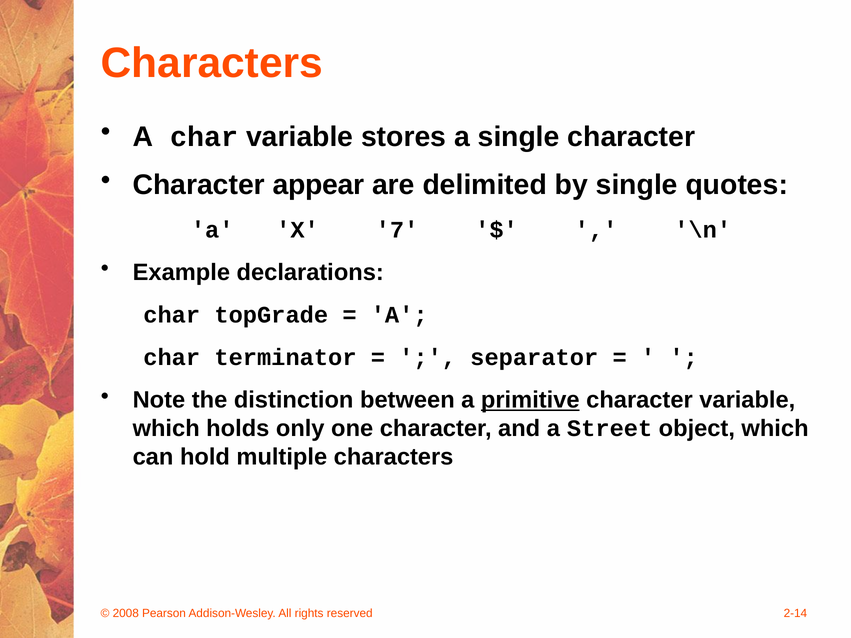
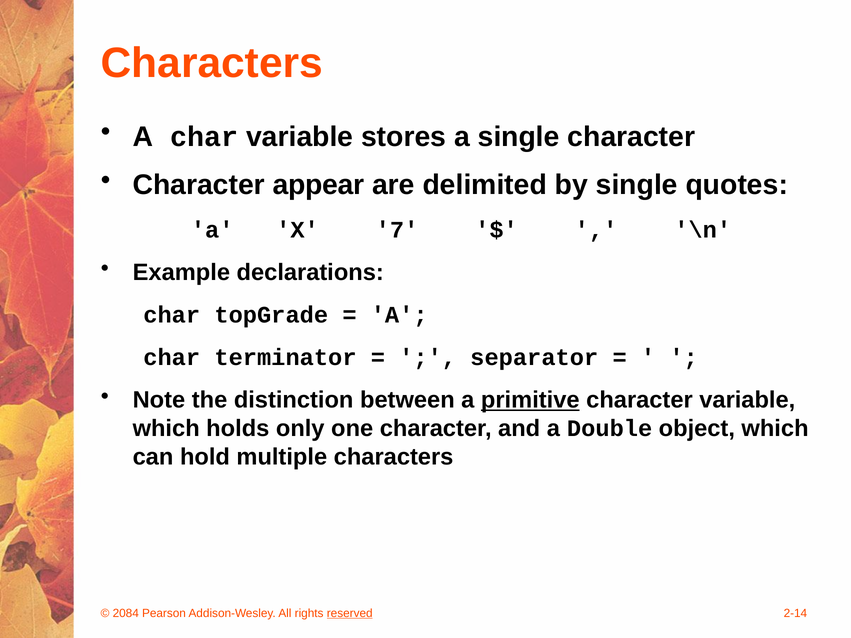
Street: Street -> Double
2008: 2008 -> 2084
reserved underline: none -> present
